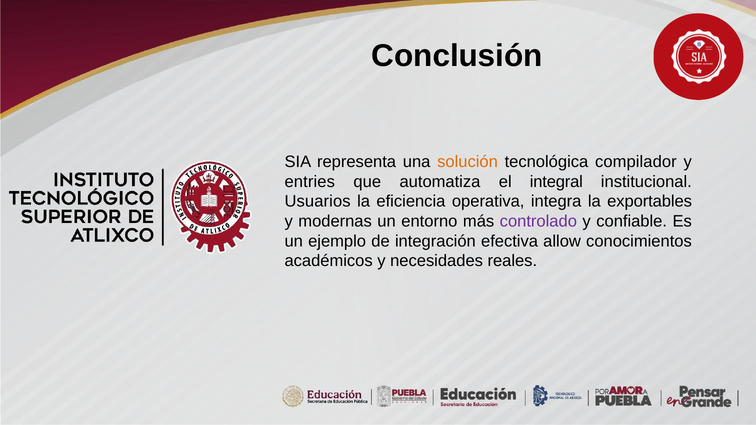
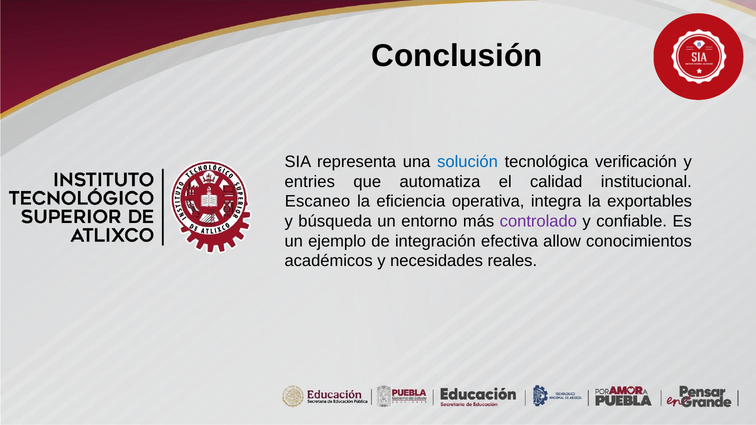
solución colour: orange -> blue
compilador: compilador -> verificación
integral: integral -> calidad
Usuarios: Usuarios -> Escaneo
modernas: modernas -> búsqueda
